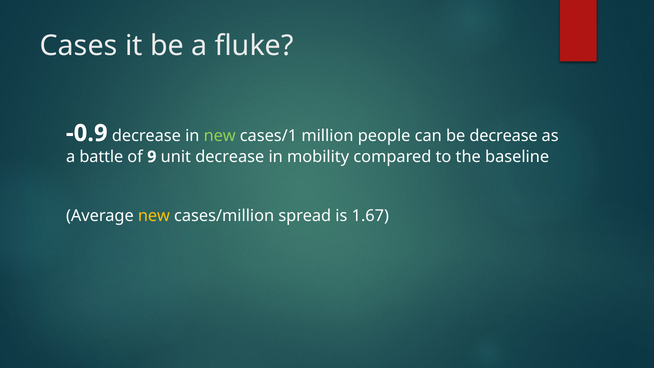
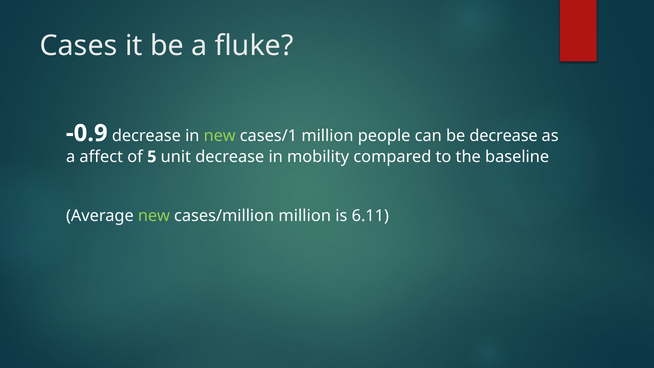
battle: battle -> affect
9: 9 -> 5
new at (154, 216) colour: yellow -> light green
cases/million spread: spread -> million
1.67: 1.67 -> 6.11
